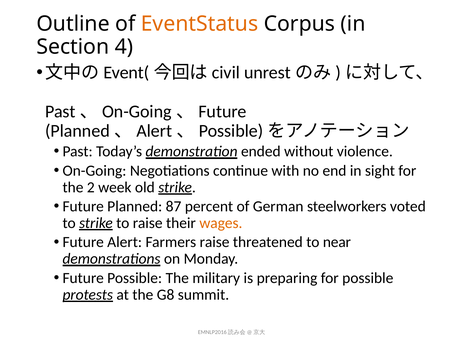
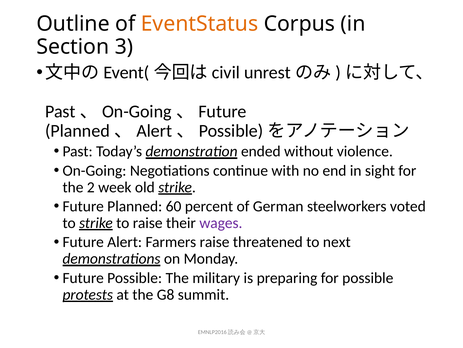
4: 4 -> 3
87: 87 -> 60
wages colour: orange -> purple
near: near -> next
